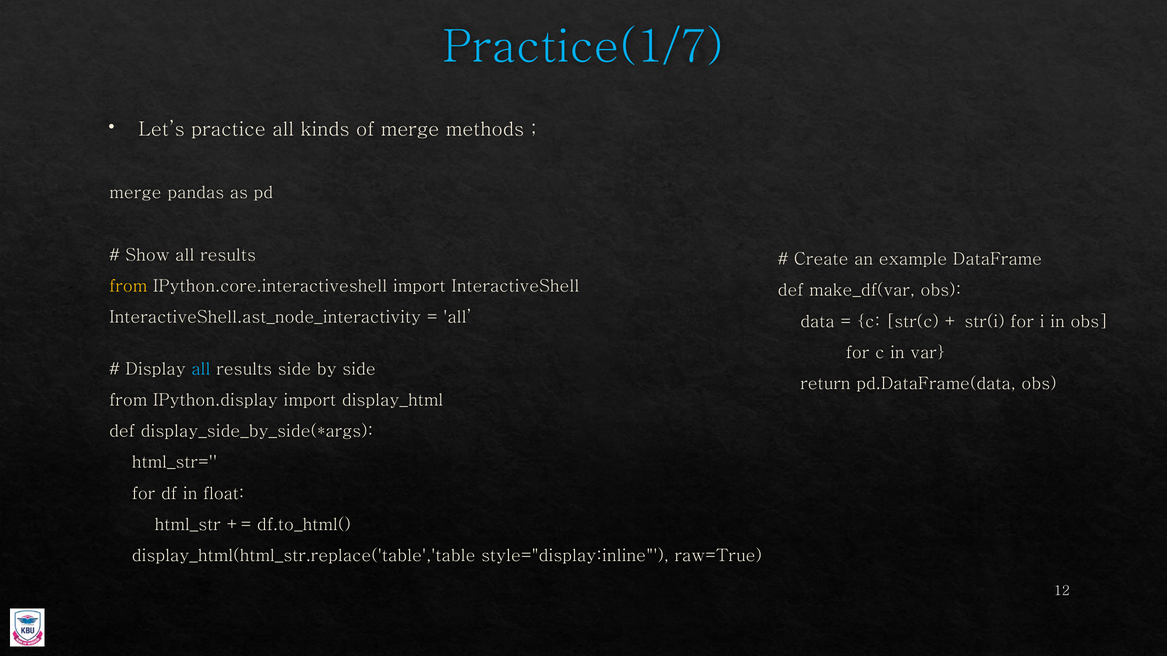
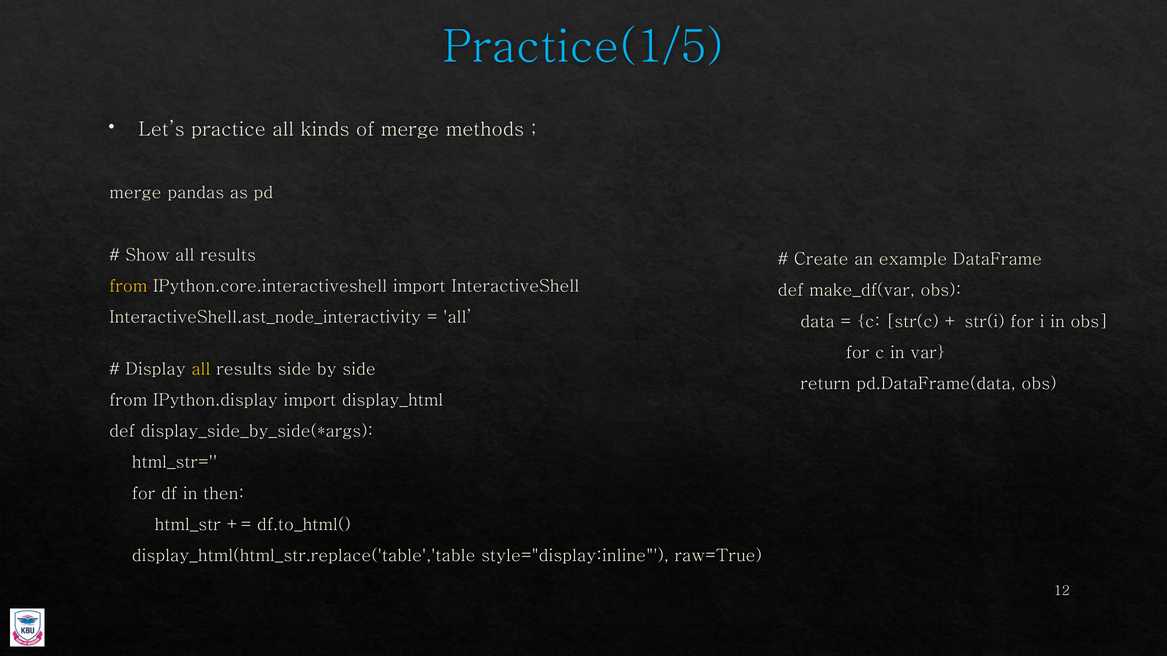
Practice(1/7: Practice(1/7 -> Practice(1/5
all at (201, 369) colour: light blue -> yellow
float: float -> then
